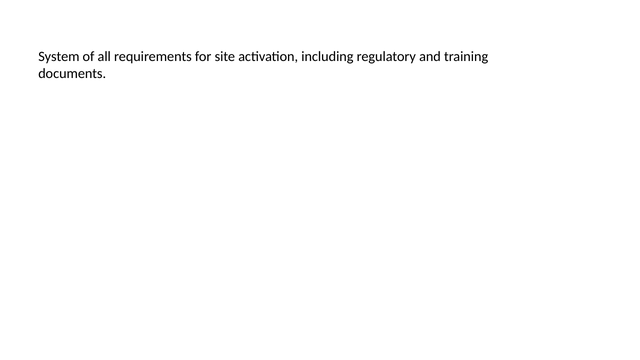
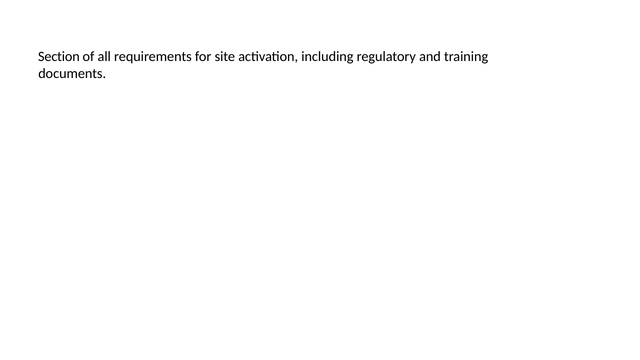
System: System -> Section
